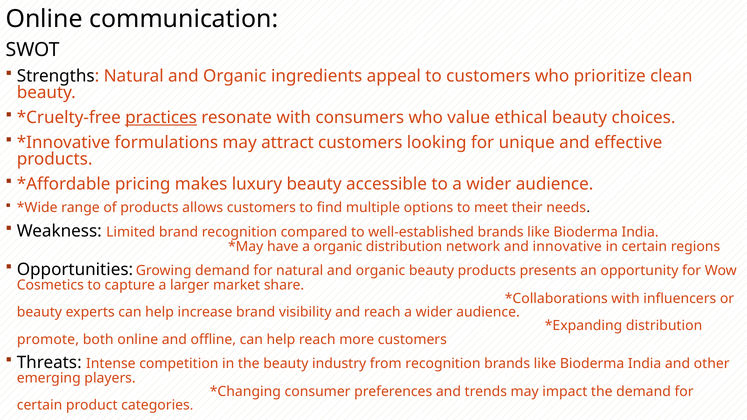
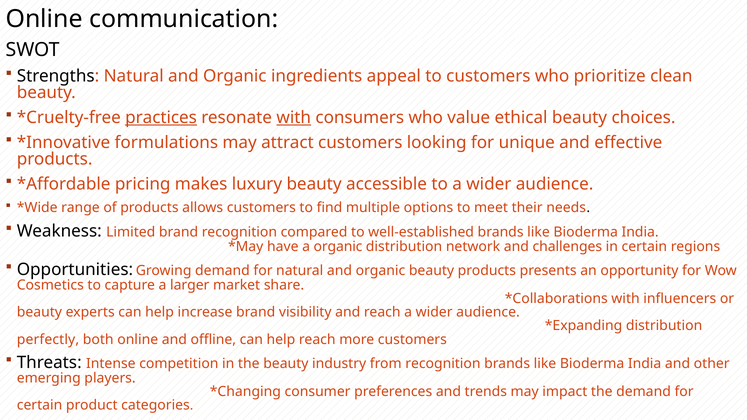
with at (294, 118) underline: none -> present
innovative: innovative -> challenges
promote: promote -> perfectly
